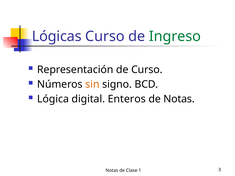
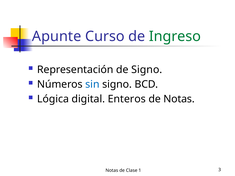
Lógicas: Lógicas -> Apunte
de Curso: Curso -> Signo
sin colour: orange -> blue
